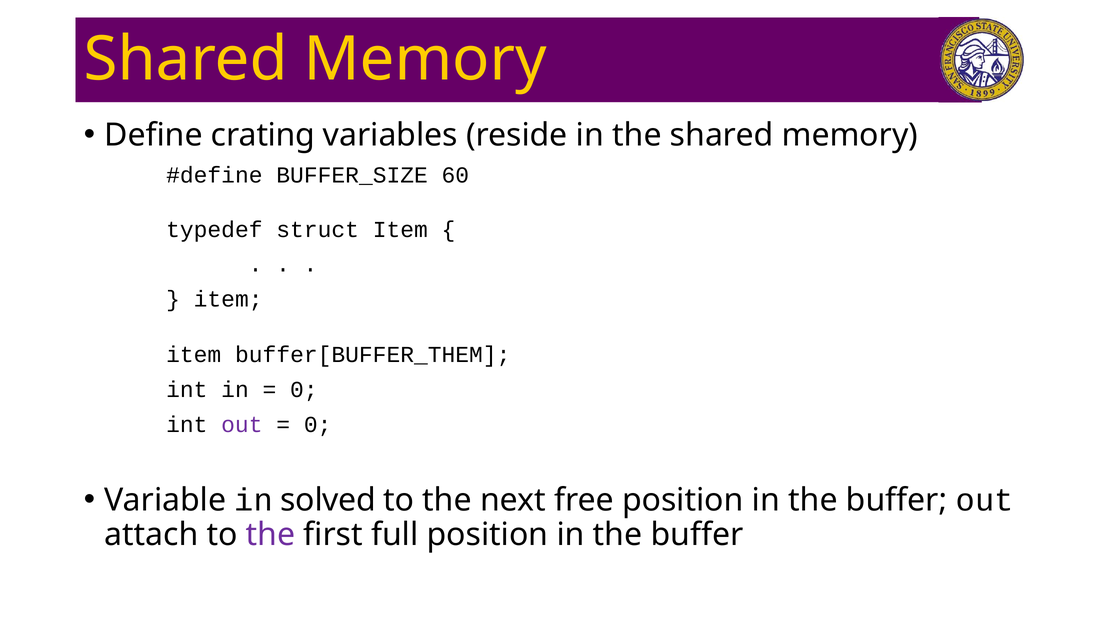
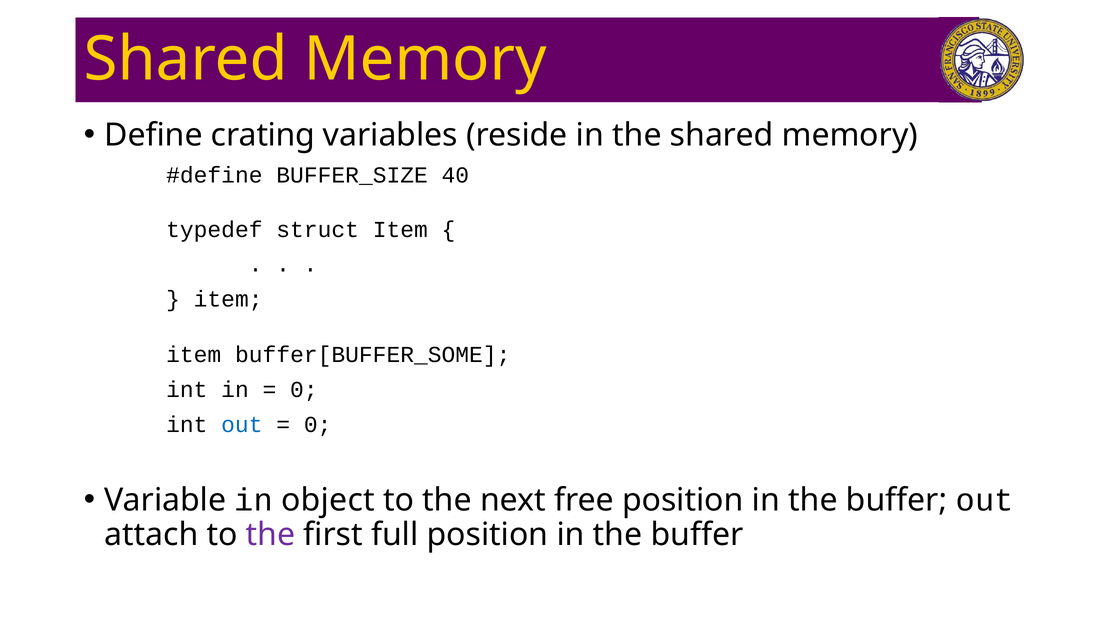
60: 60 -> 40
buffer[BUFFER_THEM: buffer[BUFFER_THEM -> buffer[BUFFER_SOME
out at (242, 425) colour: purple -> blue
solved: solved -> object
